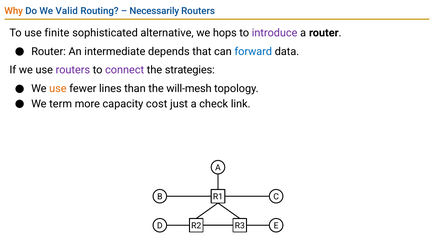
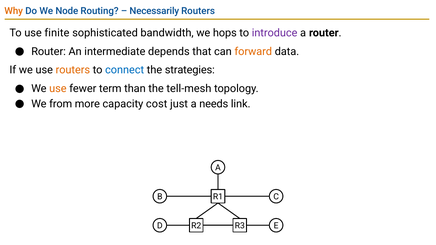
Valid: Valid -> Node
alternative: alternative -> bandwidth
forward colour: blue -> orange
routers at (73, 70) colour: purple -> orange
connect colour: purple -> blue
lines: lines -> term
will-mesh: will-mesh -> tell-mesh
term: term -> from
check: check -> needs
